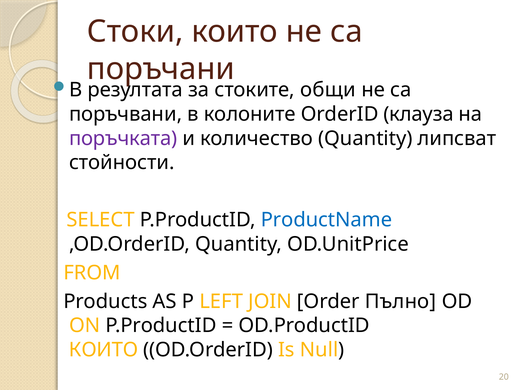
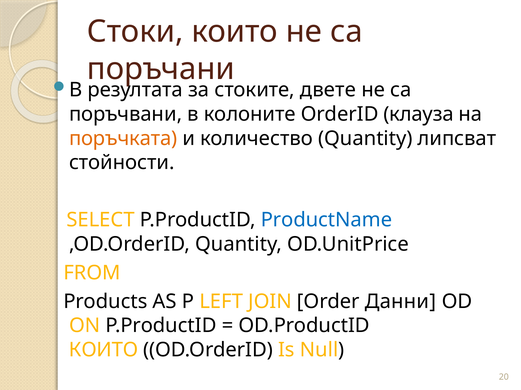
общи: общи -> двете
поръчката colour: purple -> orange
Пълно: Пълно -> Данни
